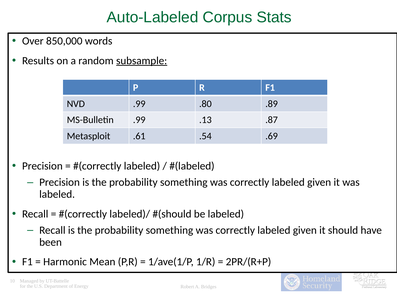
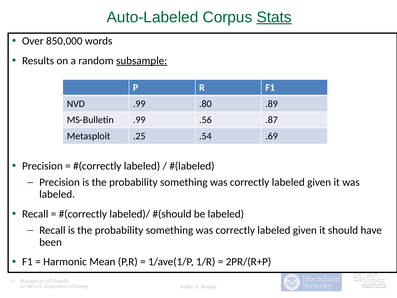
Stats underline: none -> present
.13: .13 -> .56
.61: .61 -> .25
